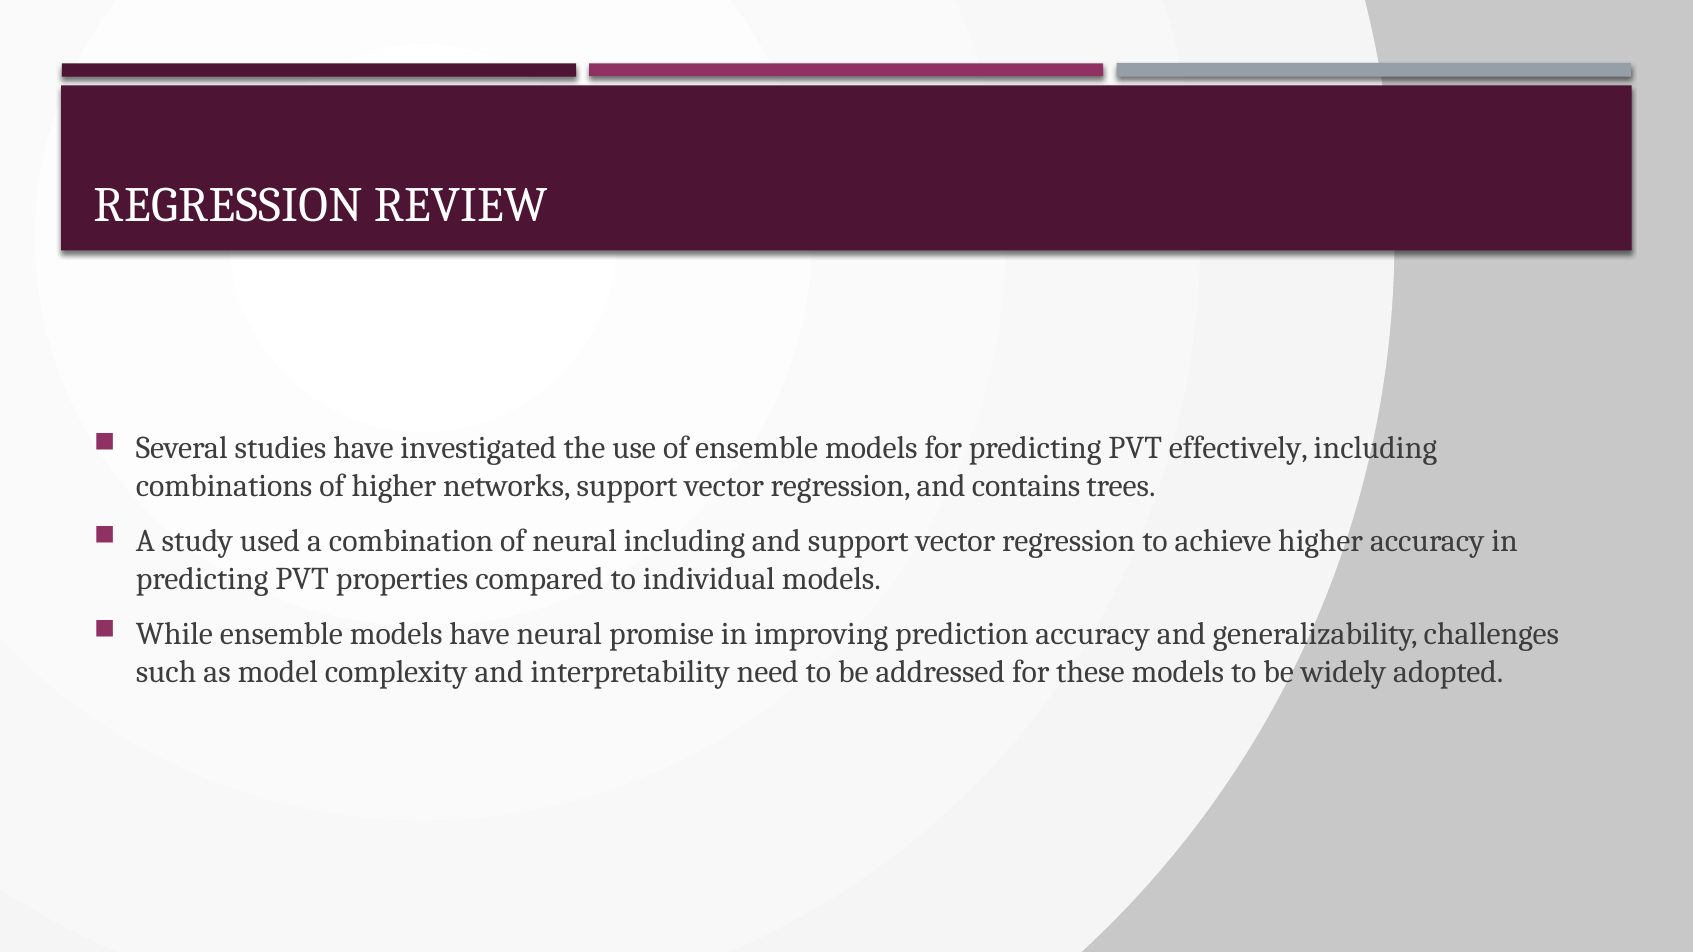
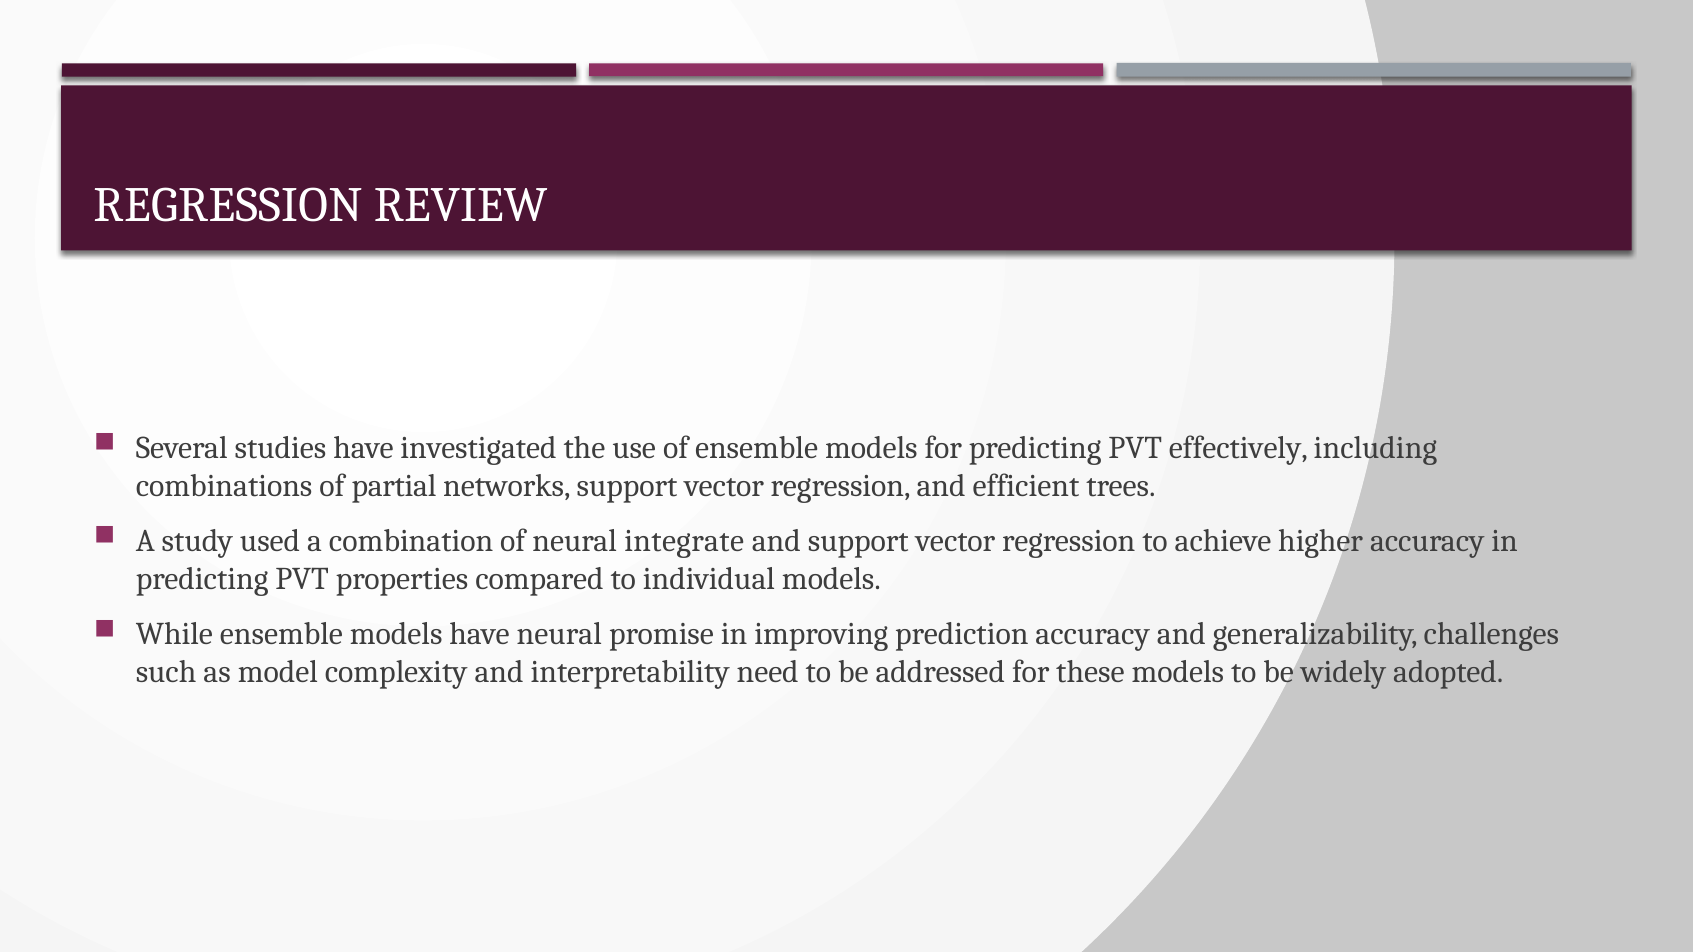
of higher: higher -> partial
contains: contains -> efficient
neural including: including -> integrate
